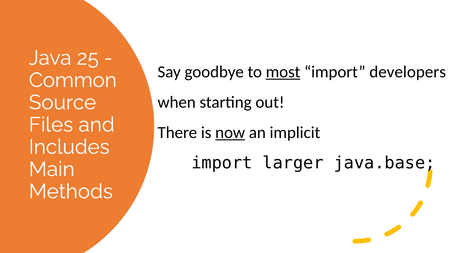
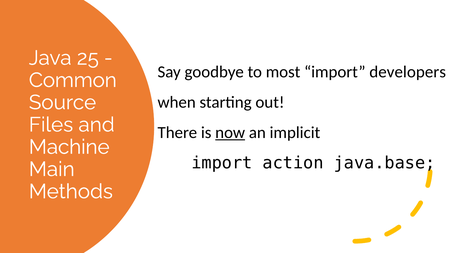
most underline: present -> none
Includes: Includes -> Machine
larger: larger -> action
